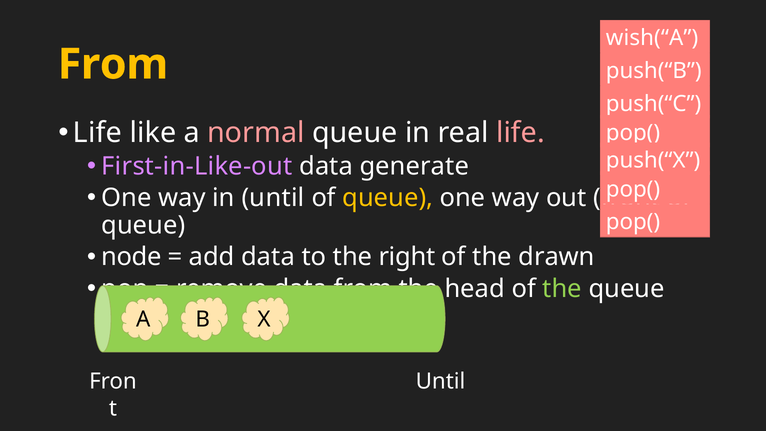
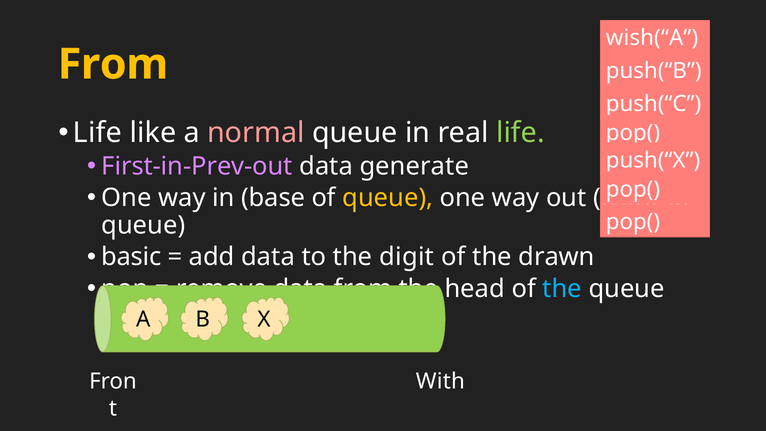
life at (520, 133) colour: pink -> light green
First-in-Like-out: First-in-Like-out -> First-in-Prev-out
in until: until -> base
node: node -> basic
right: right -> digit
the at (562, 289) colour: light green -> light blue
Until at (440, 381): Until -> With
